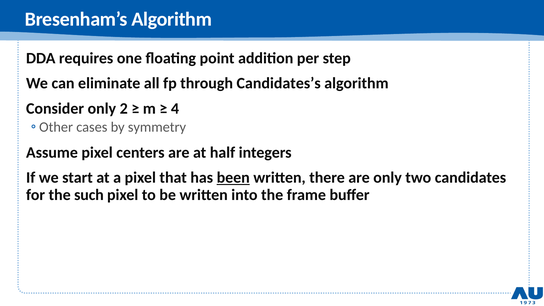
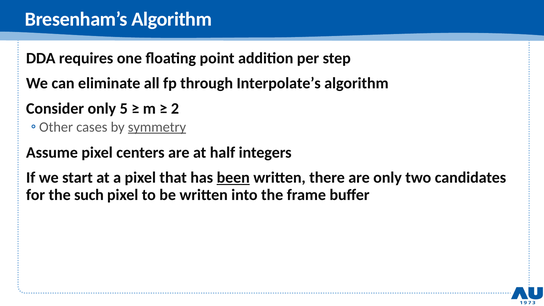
Candidates’s: Candidates’s -> Interpolate’s
2: 2 -> 5
4: 4 -> 2
symmetry underline: none -> present
